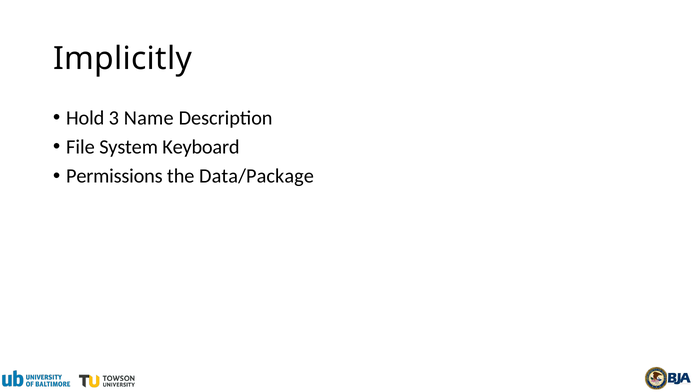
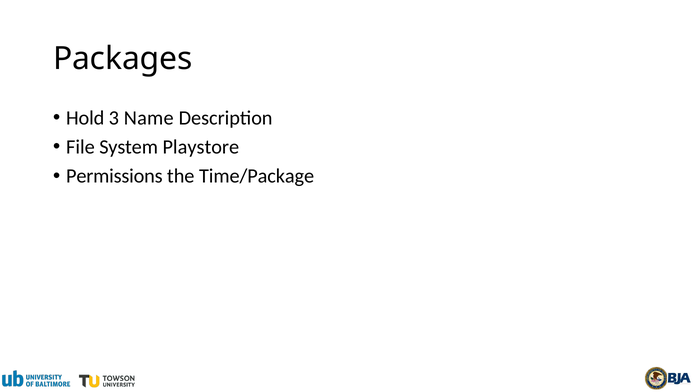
Implicitly: Implicitly -> Packages
Keyboard: Keyboard -> Playstore
Data/Package: Data/Package -> Time/Package
